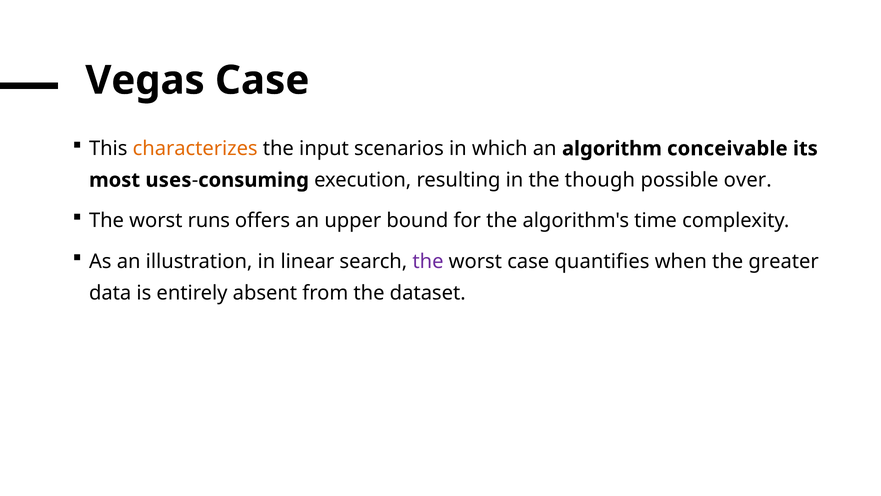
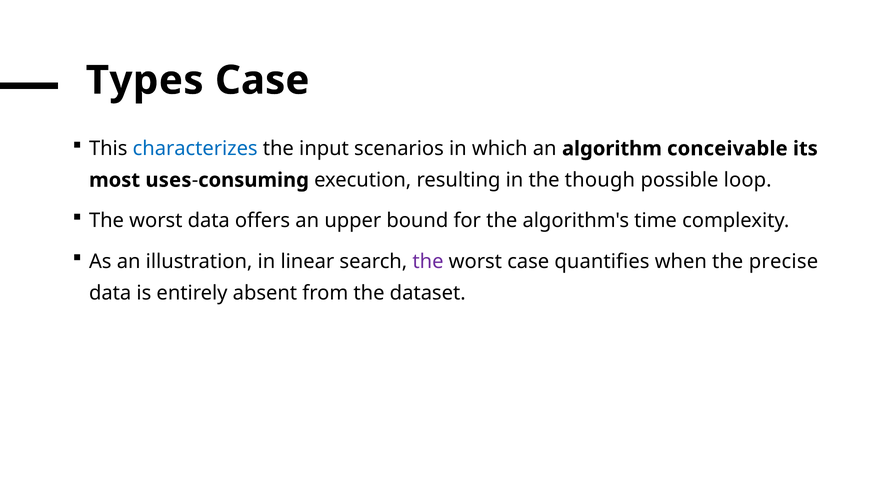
Vegas: Vegas -> Types
characterizes colour: orange -> blue
over: over -> loop
worst runs: runs -> data
greater: greater -> precise
